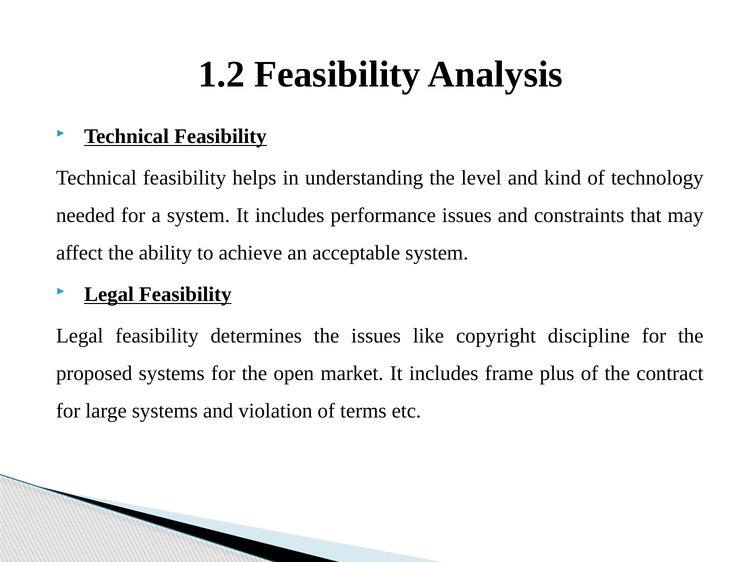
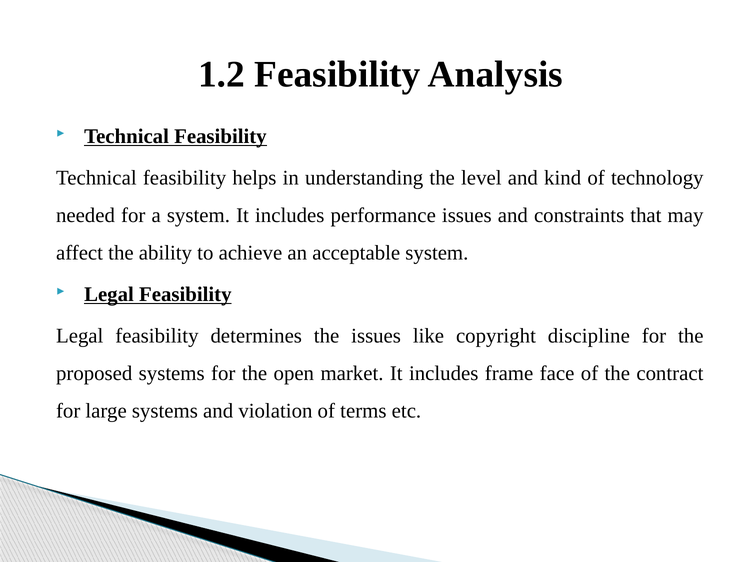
plus: plus -> face
